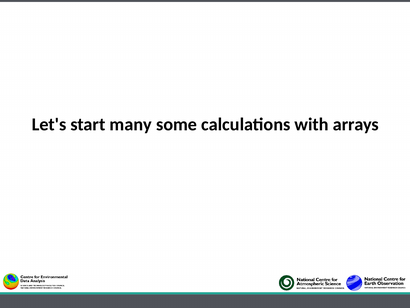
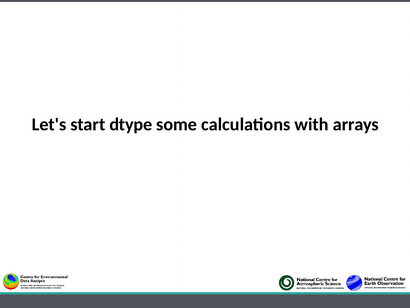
many: many -> dtype
